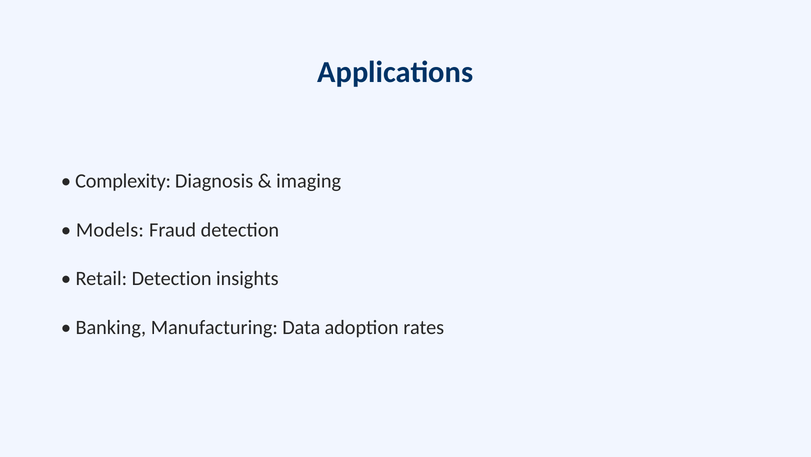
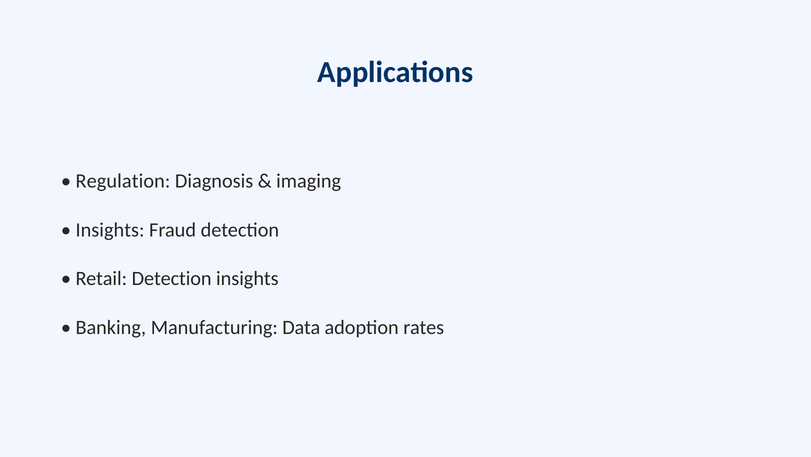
Complexity: Complexity -> Regulation
Models at (110, 230): Models -> Insights
